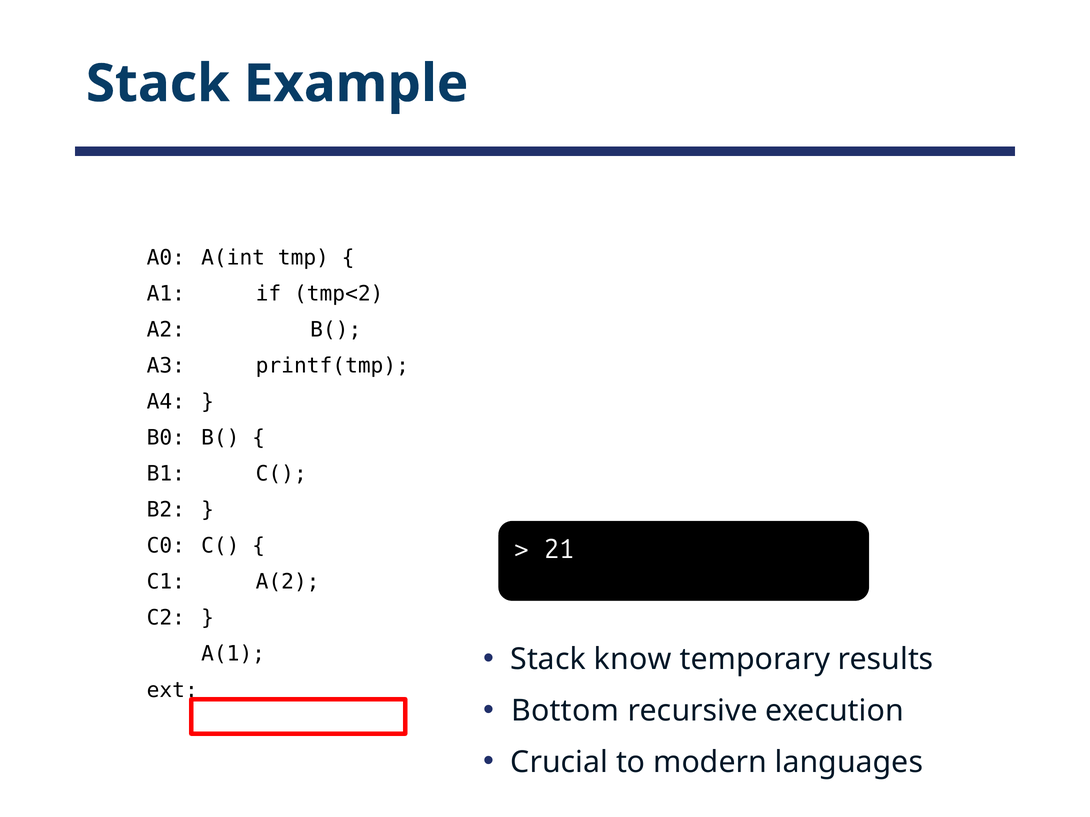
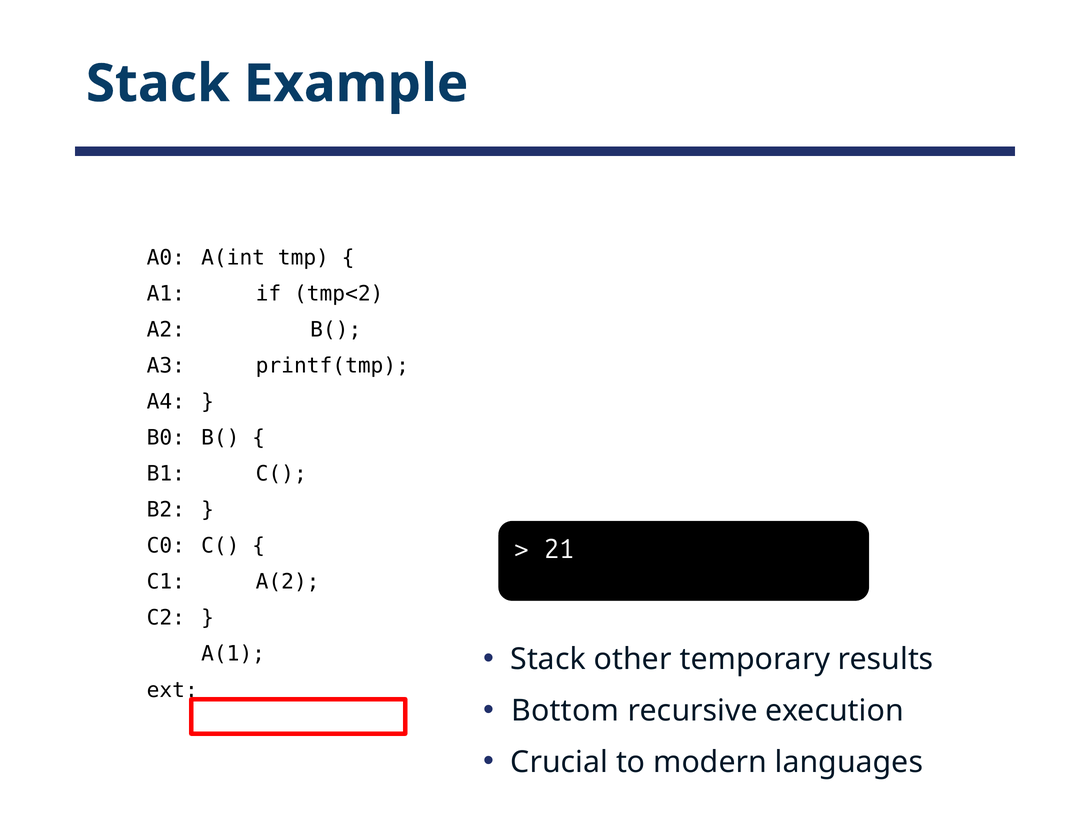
know: know -> other
